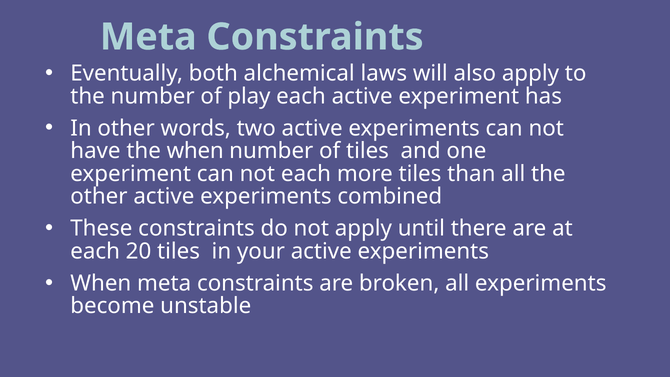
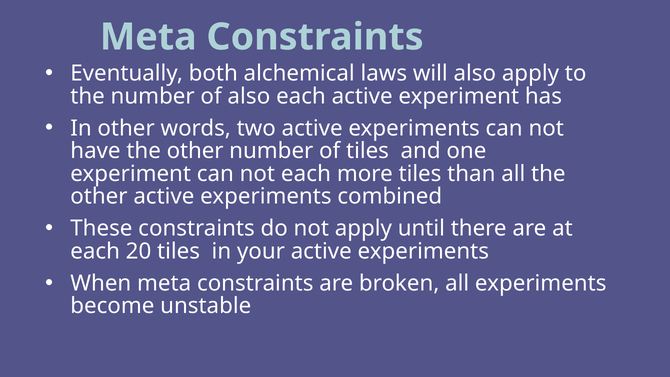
of play: play -> also
have the when: when -> other
